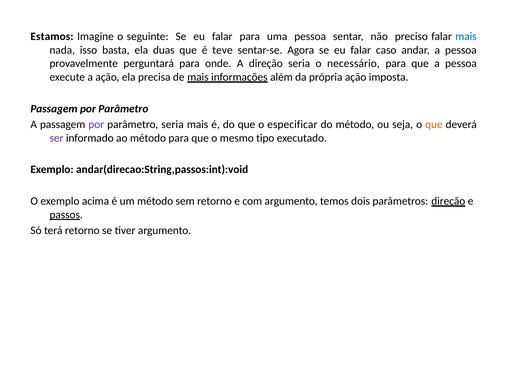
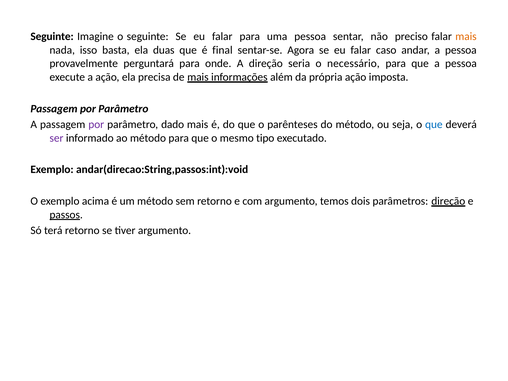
Estamos at (52, 37): Estamos -> Seguinte
mais at (466, 37) colour: blue -> orange
teve: teve -> final
parâmetro seria: seria -> dado
especificar: especificar -> parênteses
que at (434, 124) colour: orange -> blue
